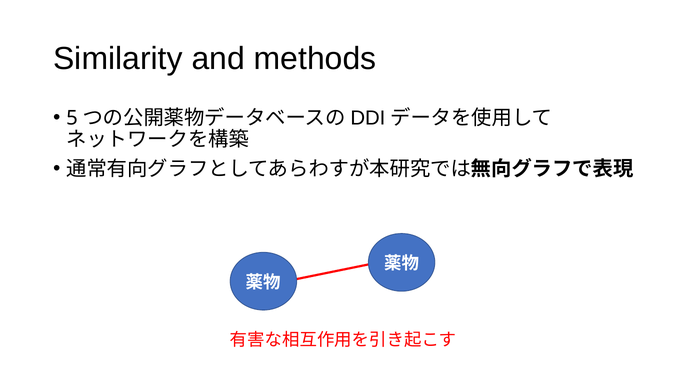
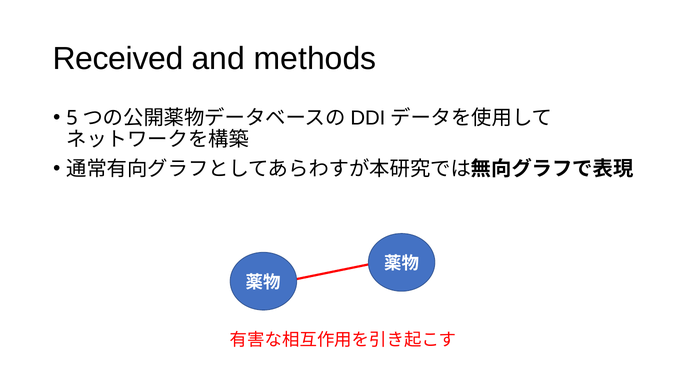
Similarity: Similarity -> Received
